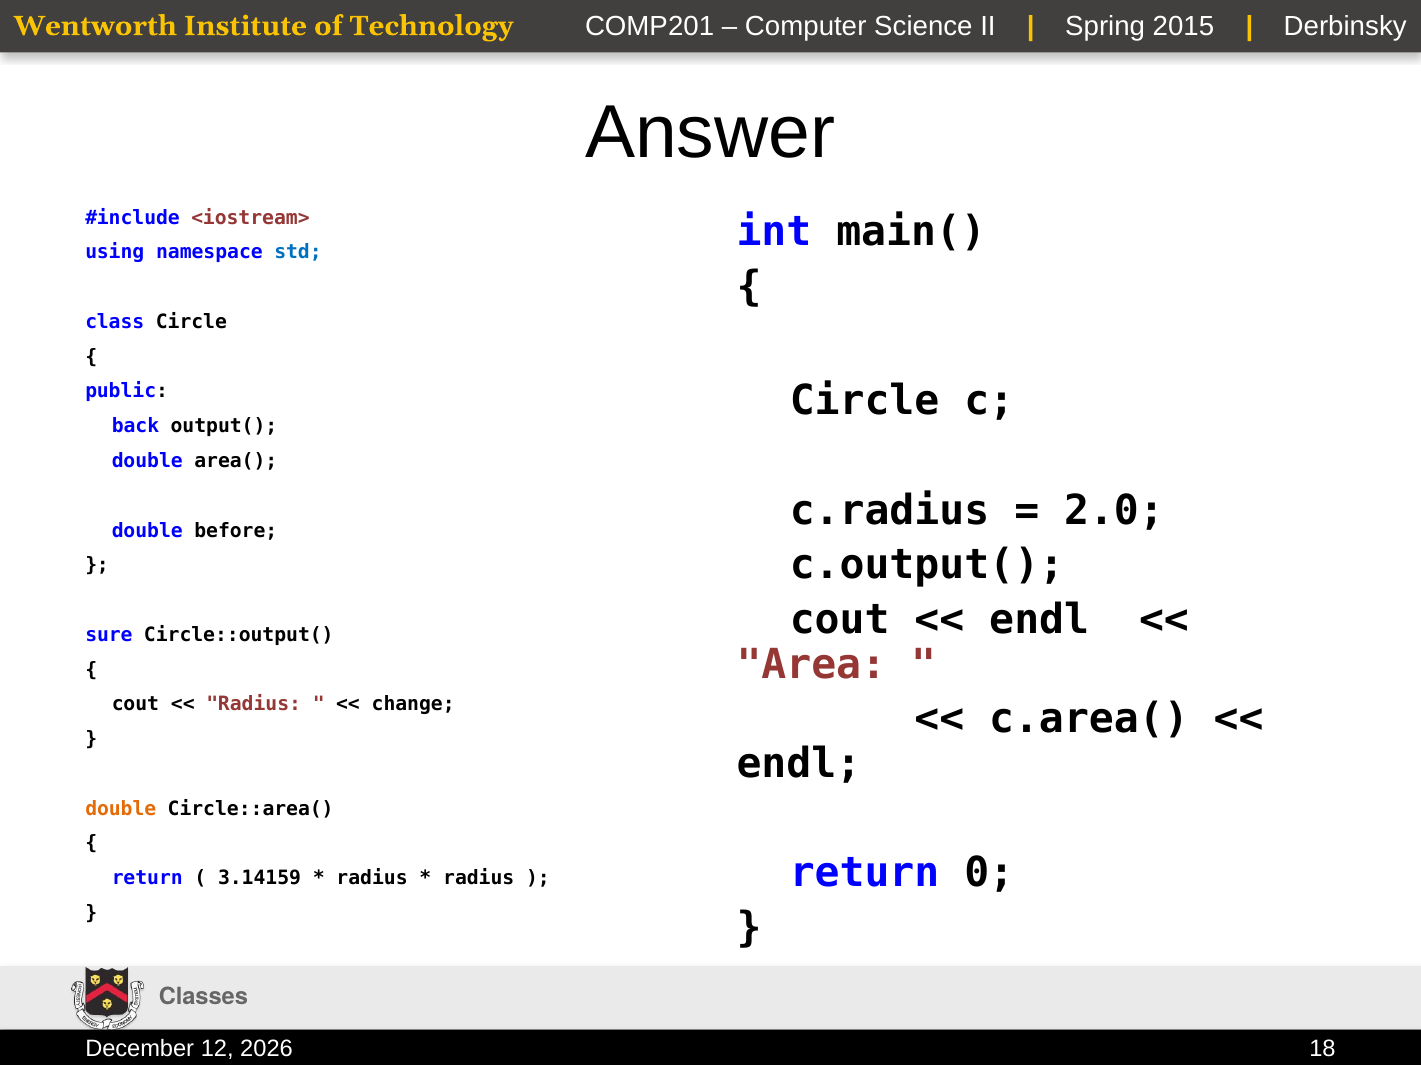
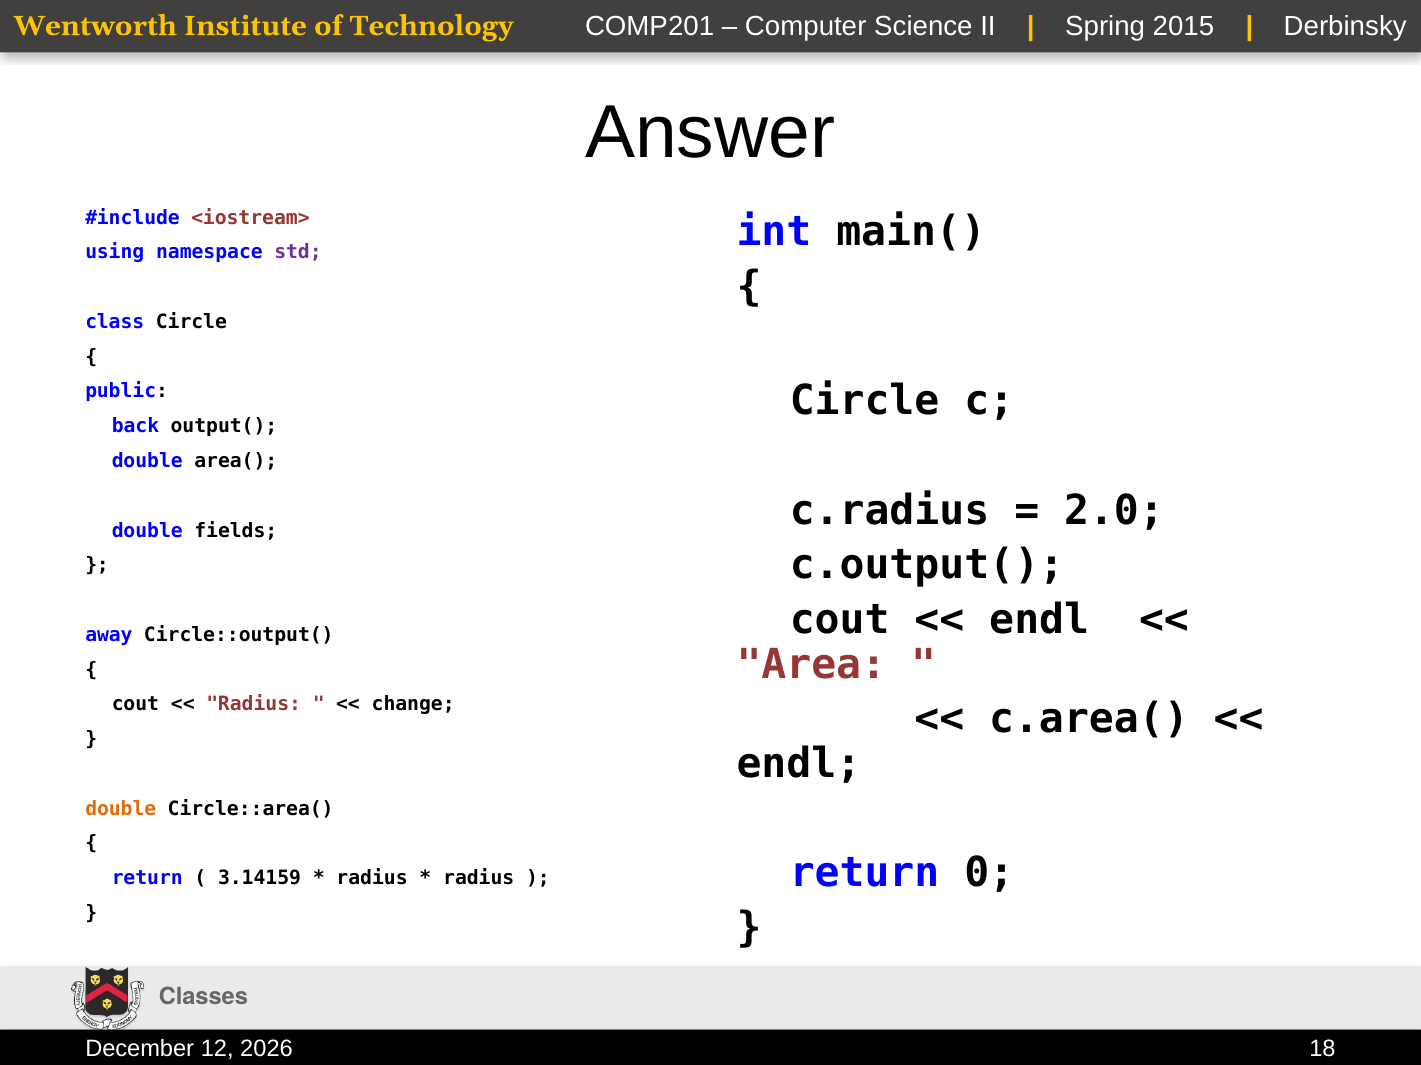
std colour: blue -> purple
before: before -> fields
sure: sure -> away
